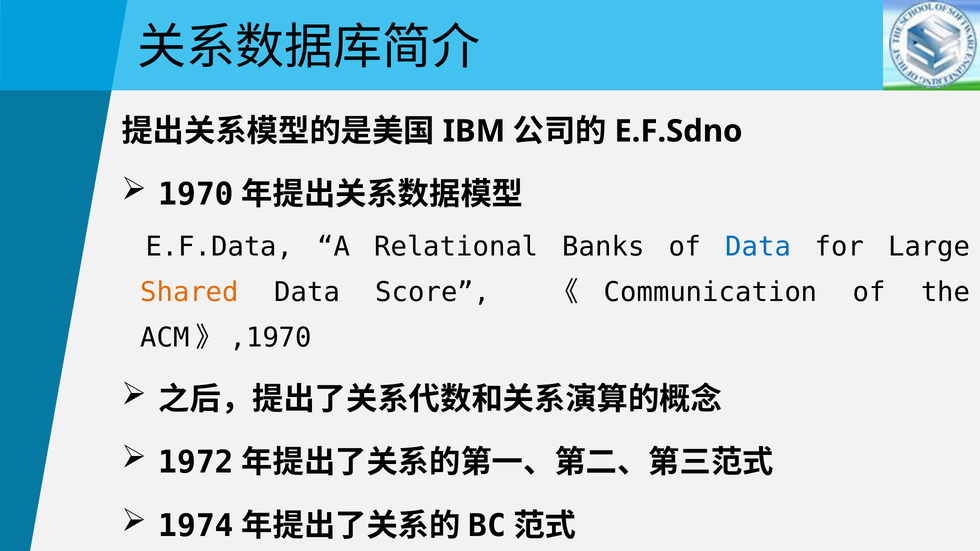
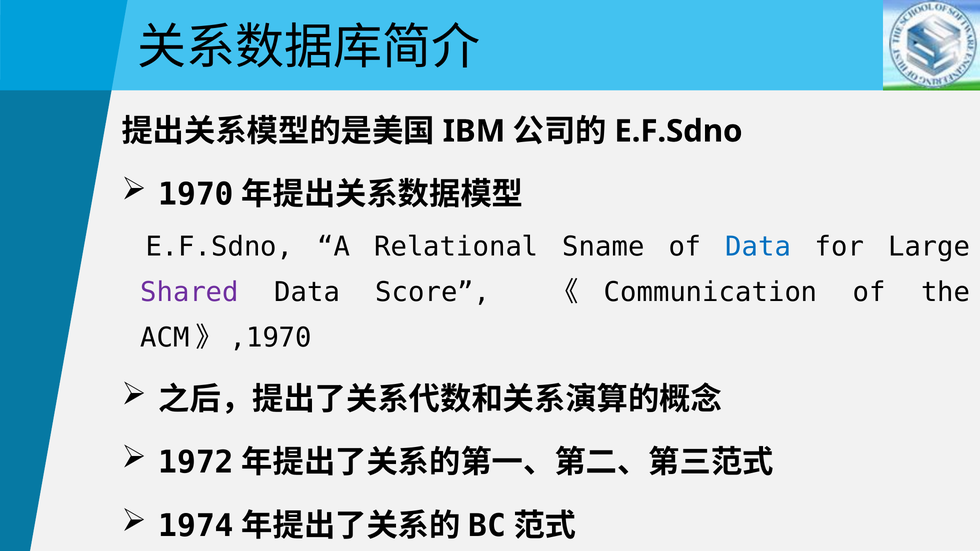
E.F.Data at (219, 247): E.F.Data -> E.F.Sdno
Banks: Banks -> Sname
Shared colour: orange -> purple
